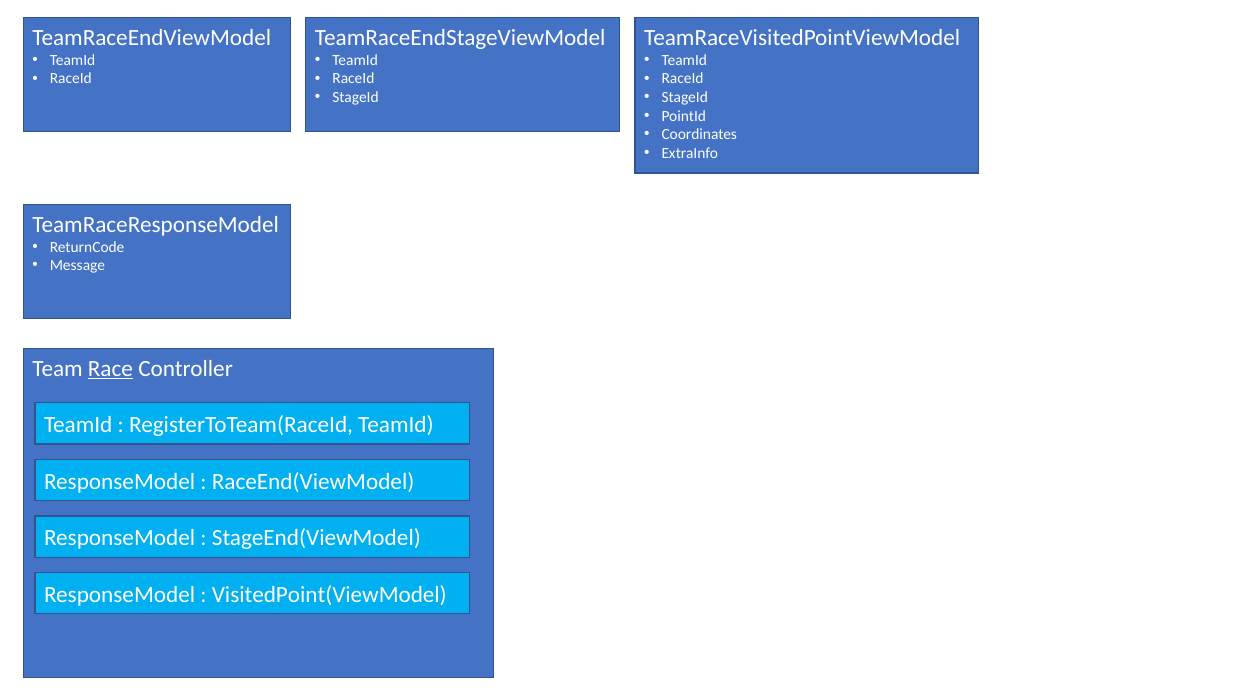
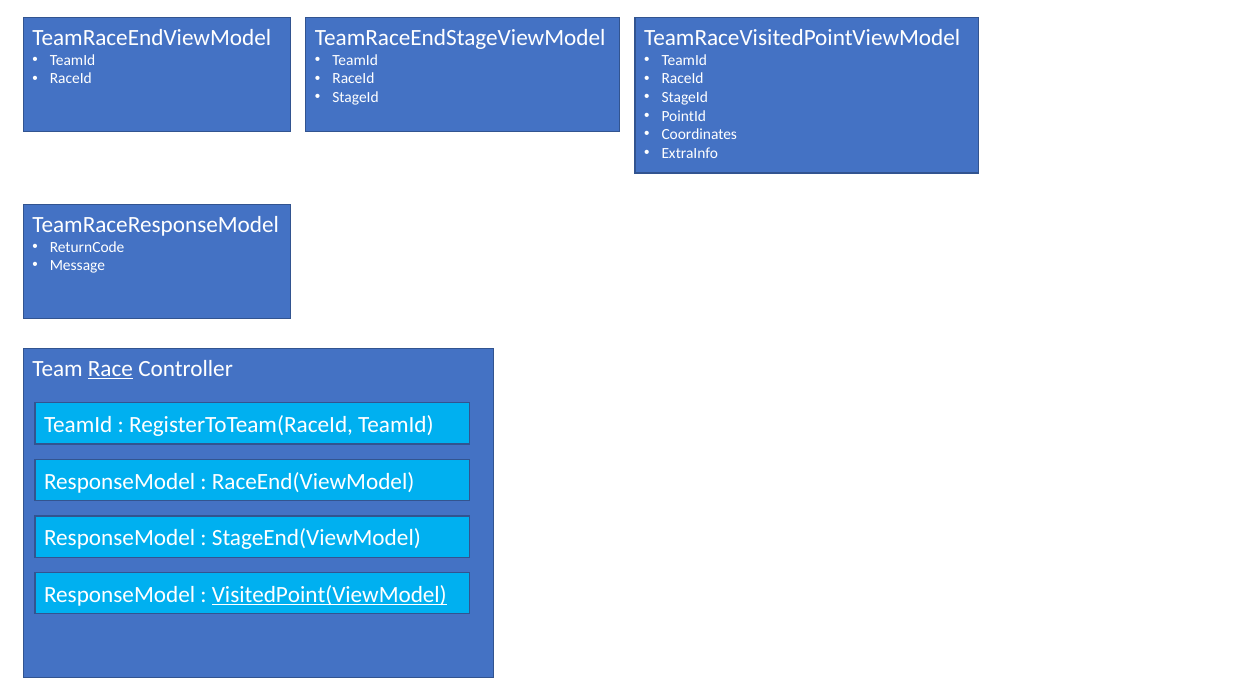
VisitedPoint(ViewModel underline: none -> present
